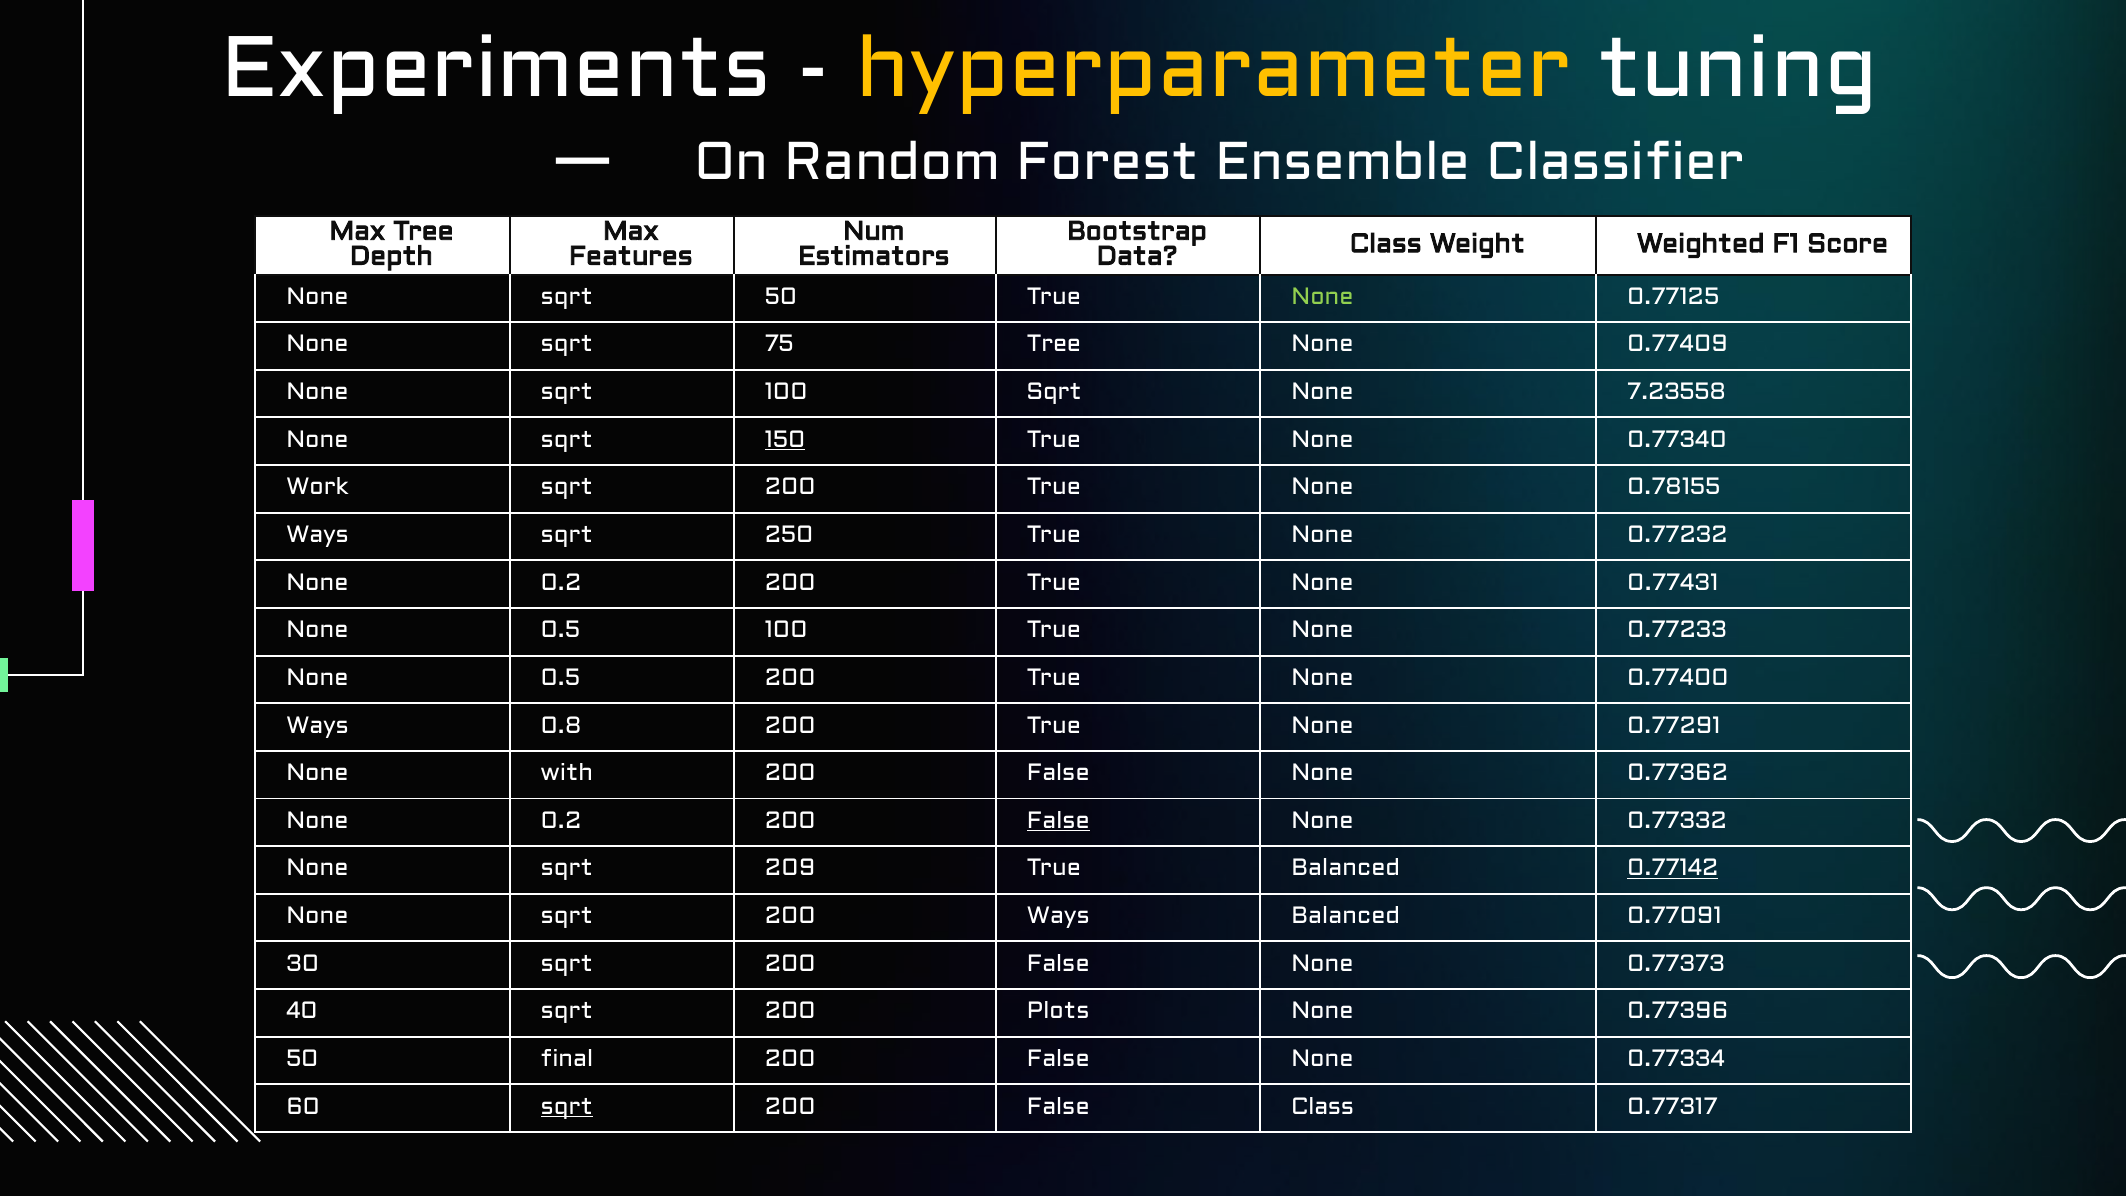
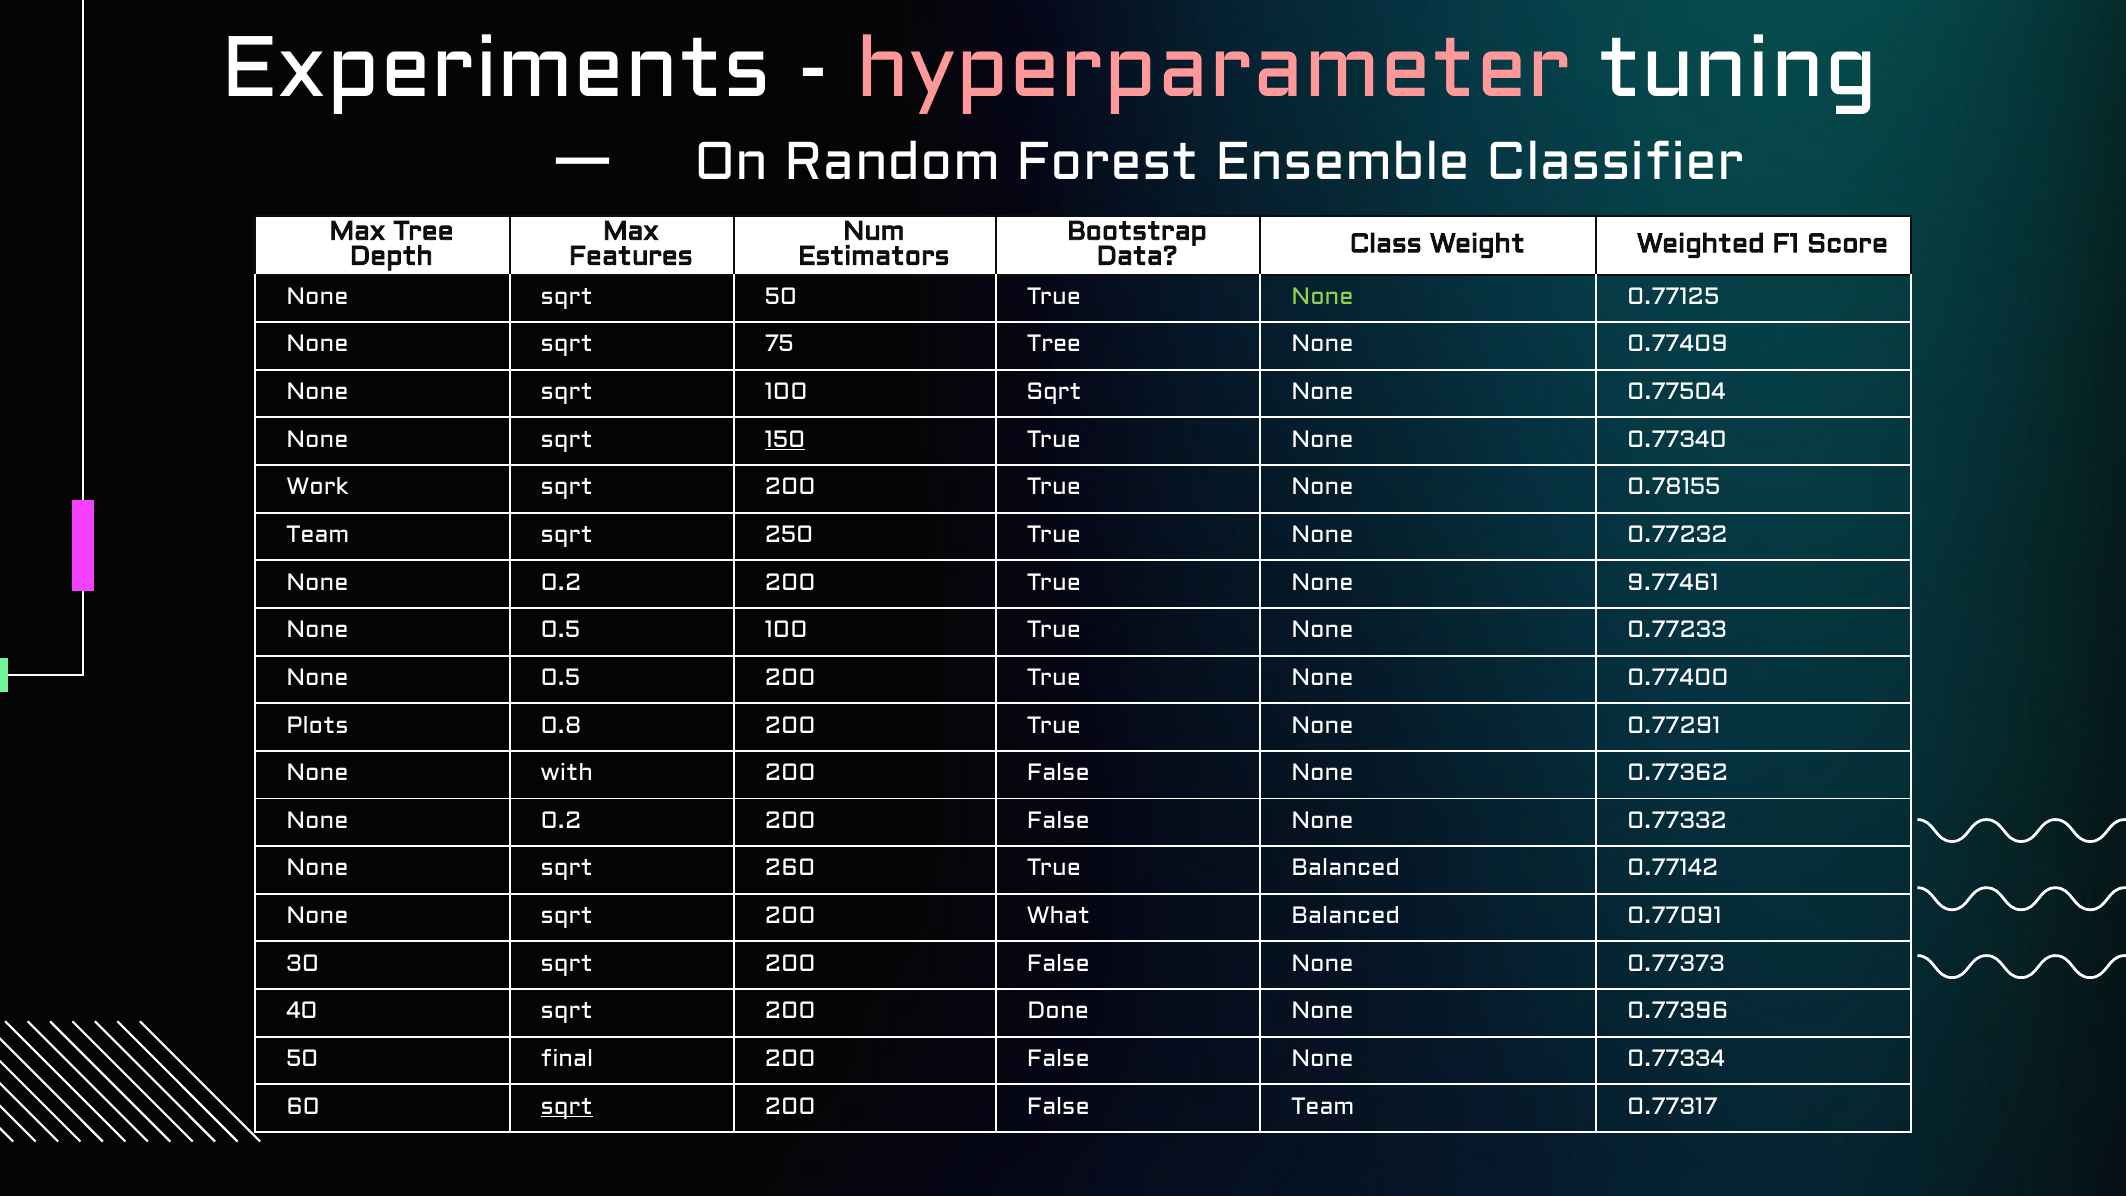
hyperparameter colour: yellow -> pink
7.23558: 7.23558 -> 0.77504
Ways at (318, 535): Ways -> Team
0.77431: 0.77431 -> 9.77461
Ways at (318, 725): Ways -> Plots
False at (1058, 820) underline: present -> none
209: 209 -> 260
0.77142 underline: present -> none
200 Ways: Ways -> What
Plots: Plots -> Done
False Class: Class -> Team
